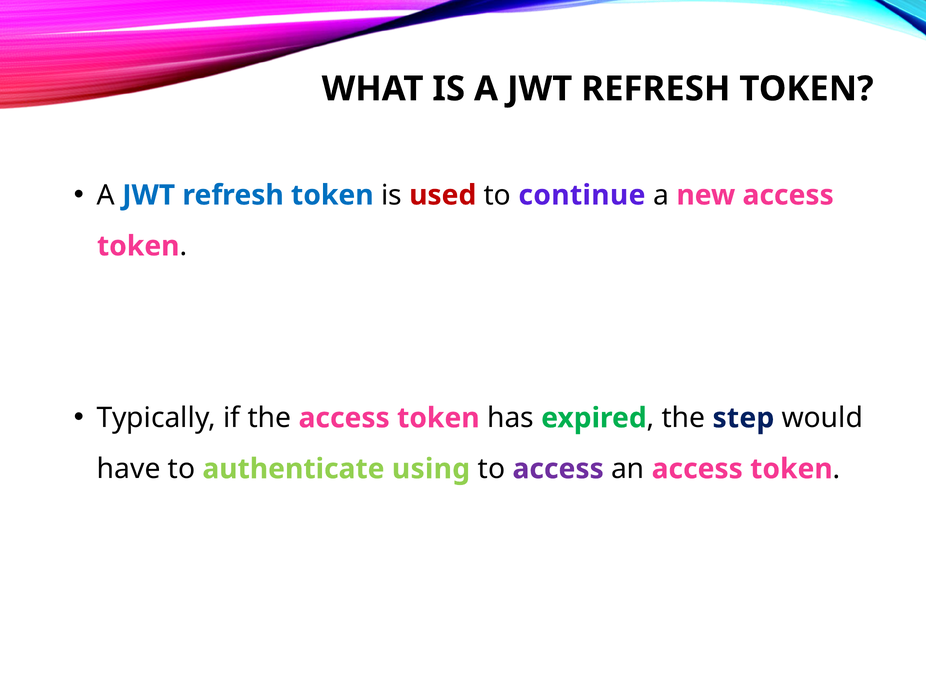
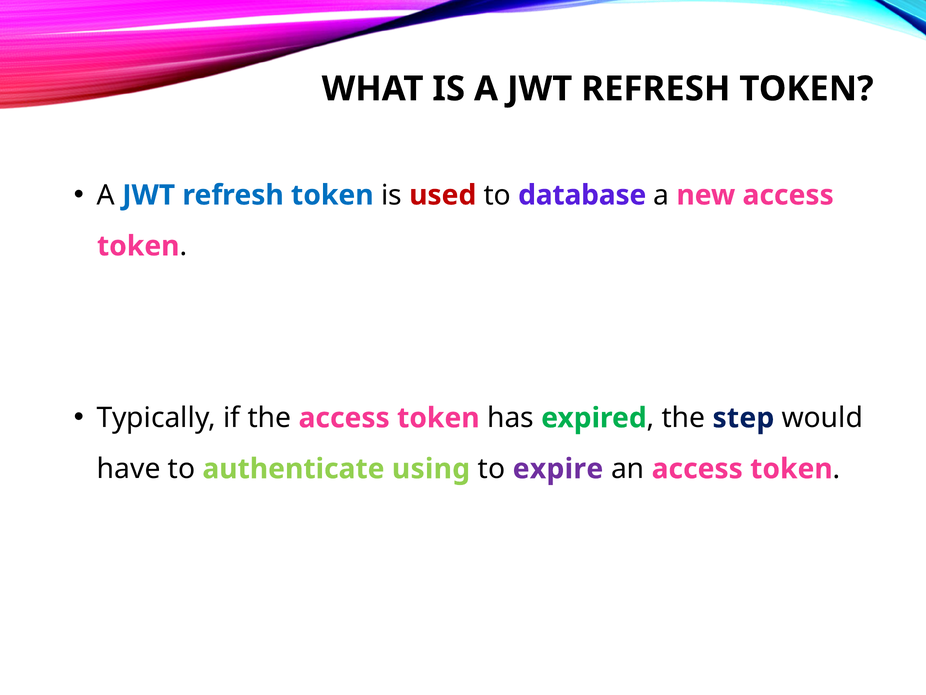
continue: continue -> database
to access: access -> expire
